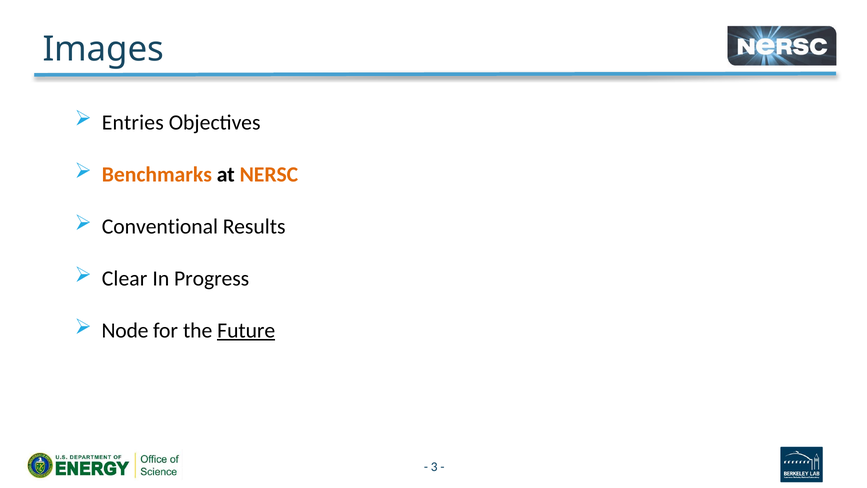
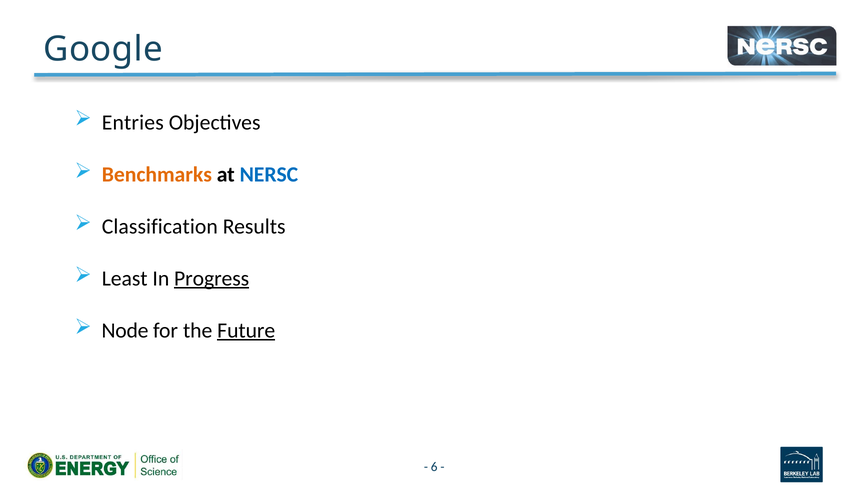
Images: Images -> Google
NERSC colour: orange -> blue
Conventional: Conventional -> Classification
Clear: Clear -> Least
Progress underline: none -> present
3: 3 -> 6
